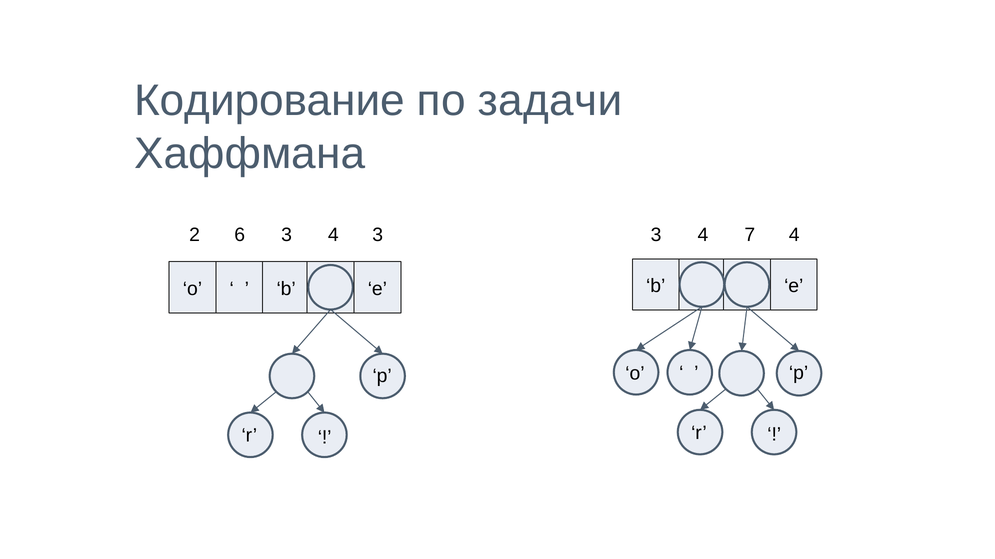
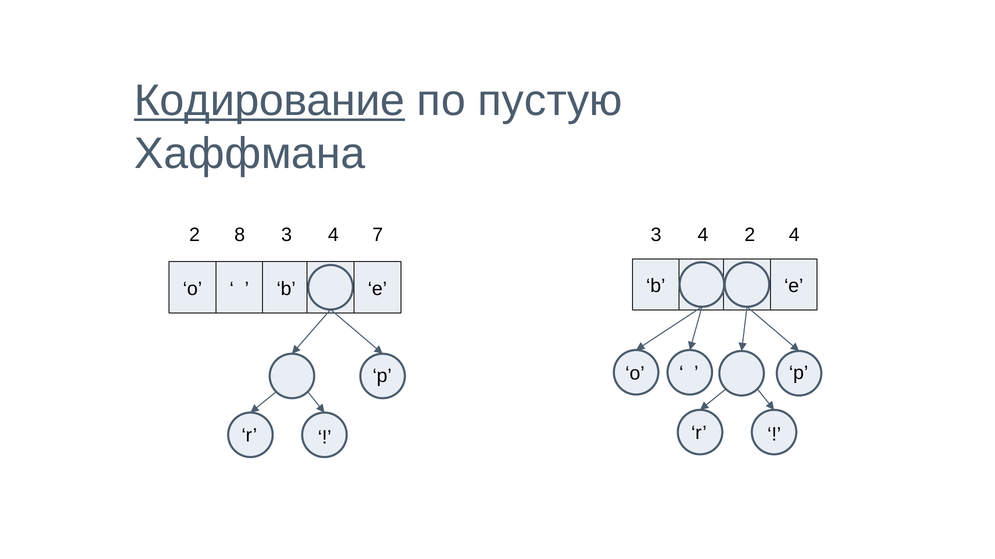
Кодирование underline: none -> present
задачи: задачи -> пустую
6: 6 -> 8
4 3: 3 -> 7
4 7: 7 -> 2
